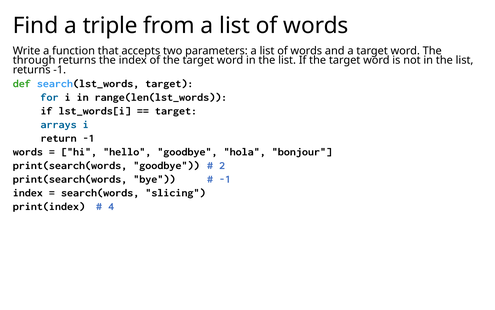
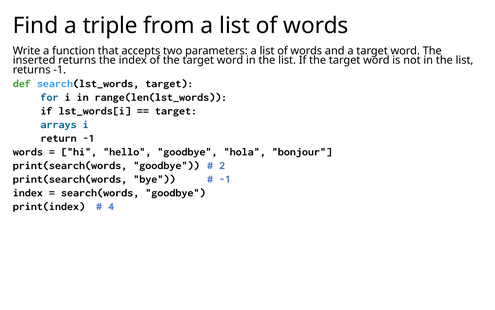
through: through -> inserted
search(words slicing: slicing -> goodbye
